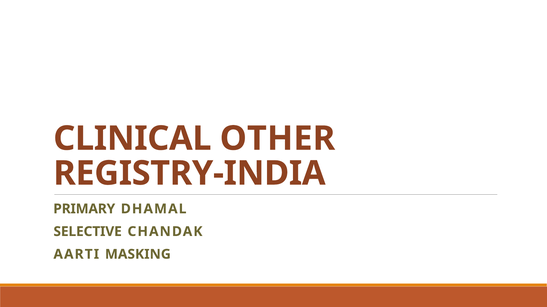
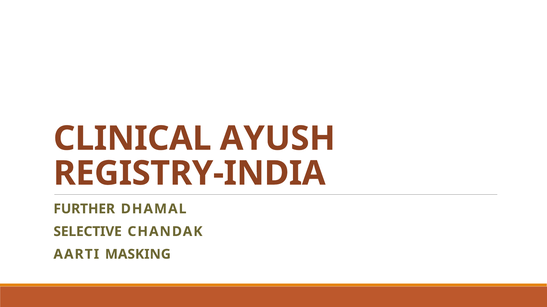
OTHER: OTHER -> AYUSH
PRIMARY: PRIMARY -> FURTHER
